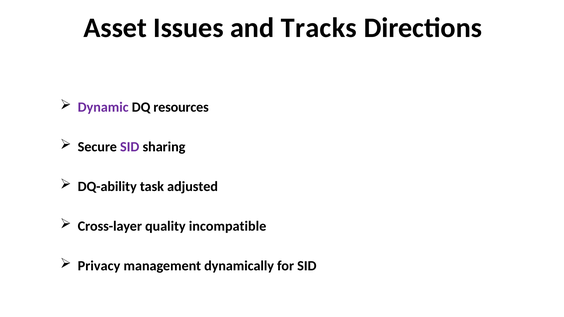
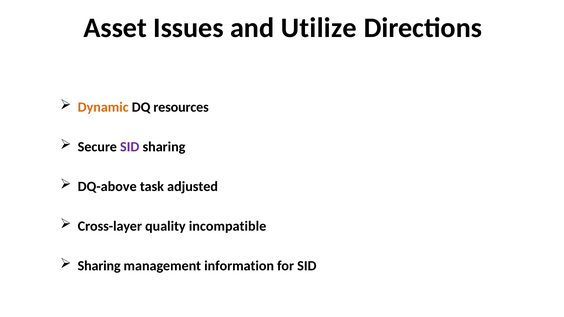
Tracks: Tracks -> Utilize
Dynamic colour: purple -> orange
DQ-ability: DQ-ability -> DQ-above
Privacy at (99, 266): Privacy -> Sharing
dynamically: dynamically -> information
